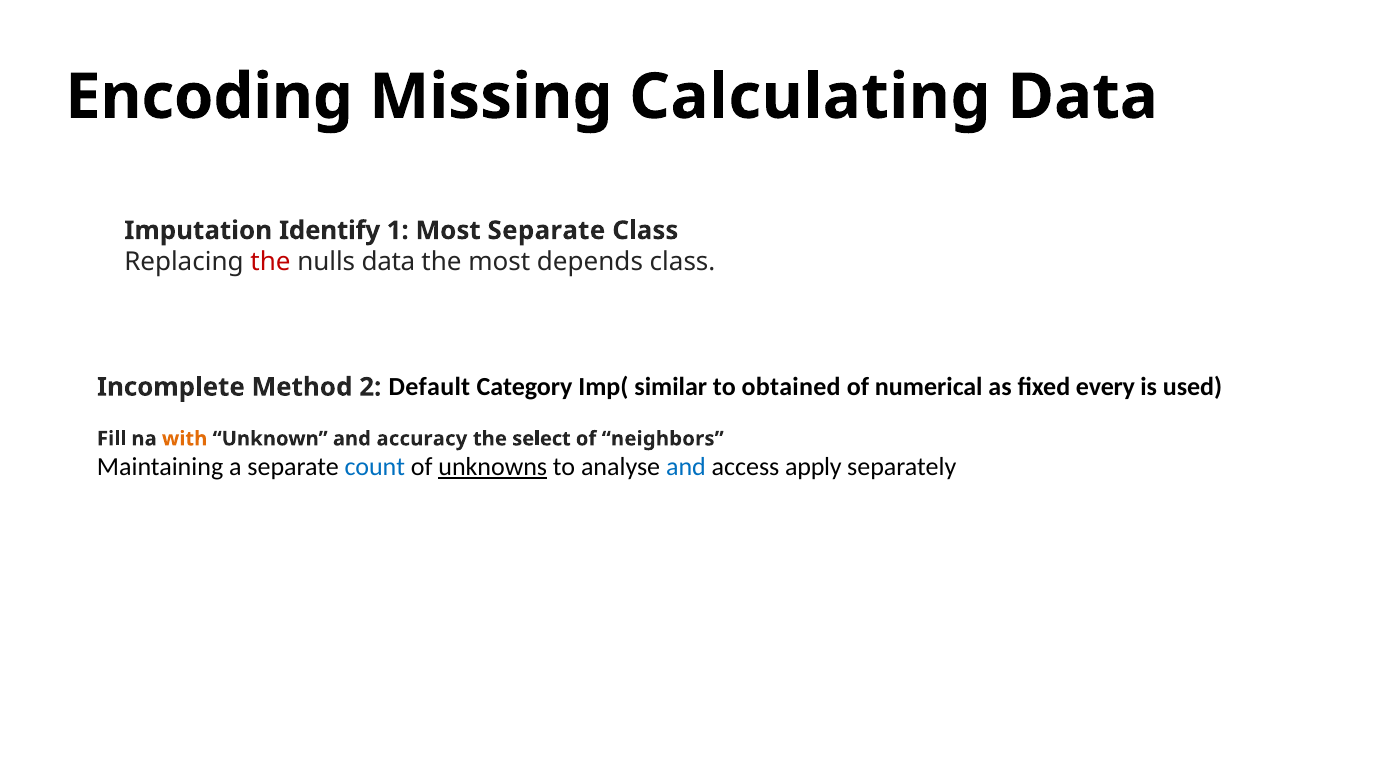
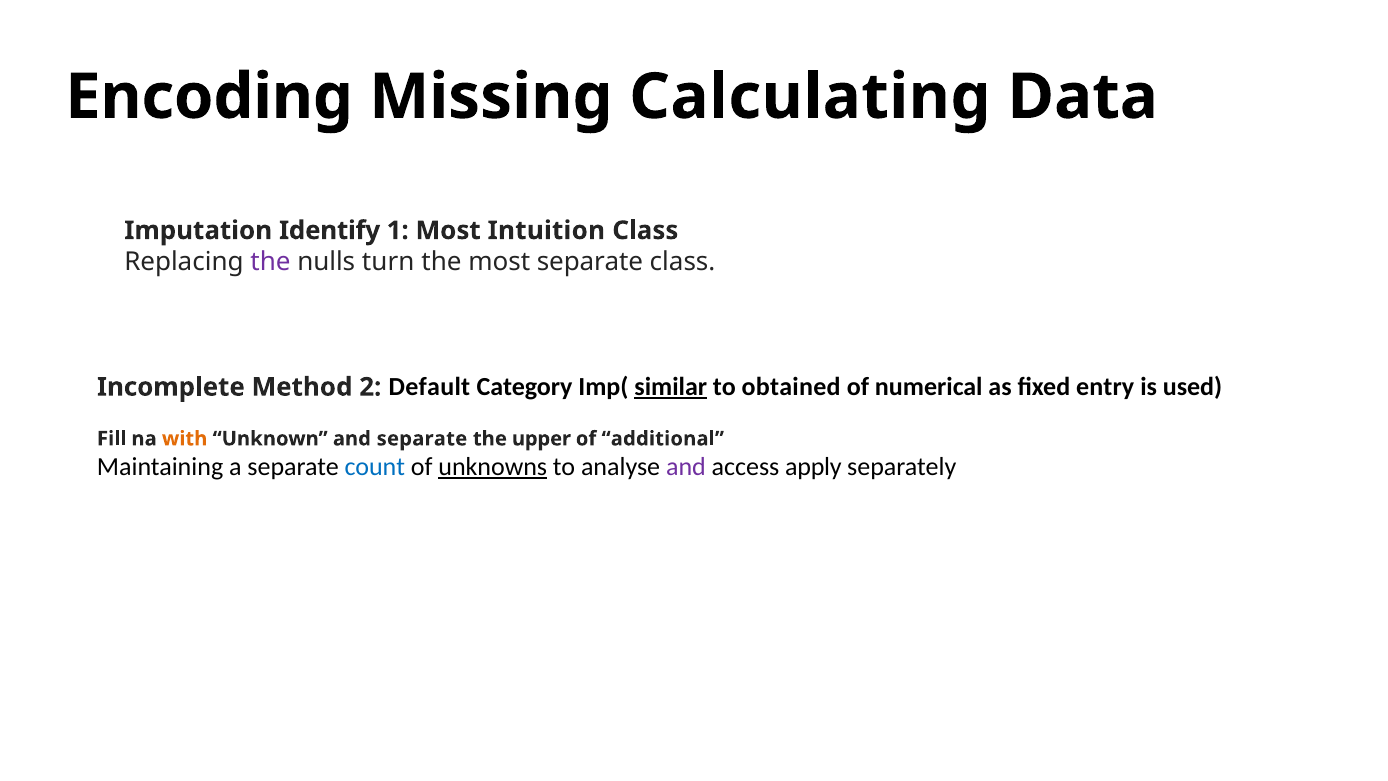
Most Separate: Separate -> Intuition
the at (270, 262) colour: red -> purple
nulls data: data -> turn
most depends: depends -> separate
similar underline: none -> present
every: every -> entry
and accuracy: accuracy -> separate
select: select -> upper
neighbors: neighbors -> additional
and at (686, 467) colour: blue -> purple
